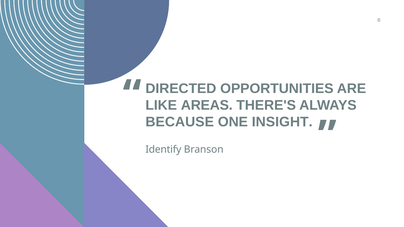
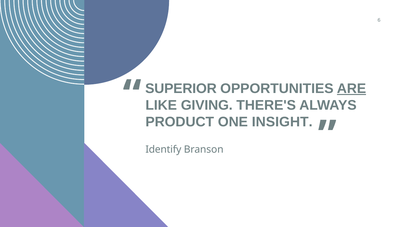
DIRECTED: DIRECTED -> SUPERIOR
ARE underline: none -> present
AREAS: AREAS -> GIVING
BECAUSE: BECAUSE -> PRODUCT
